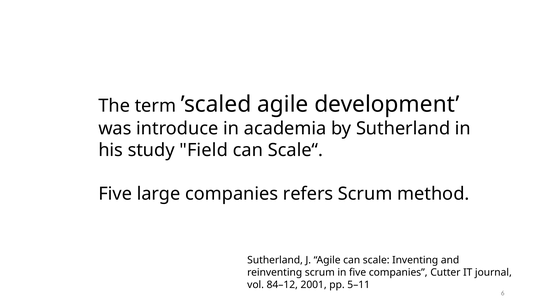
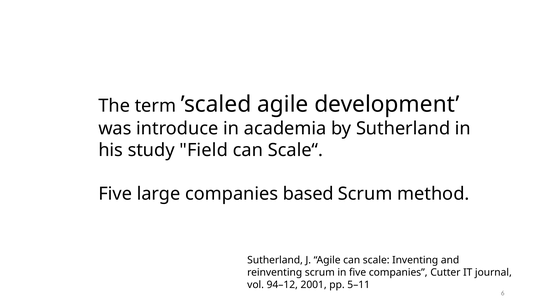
refers: refers -> based
84–12: 84–12 -> 94–12
